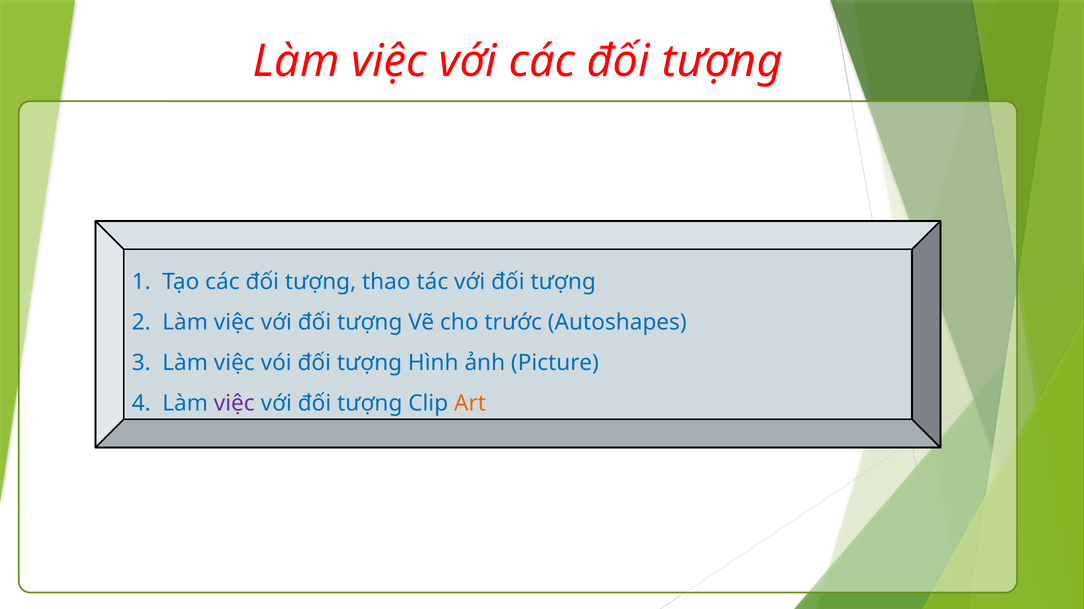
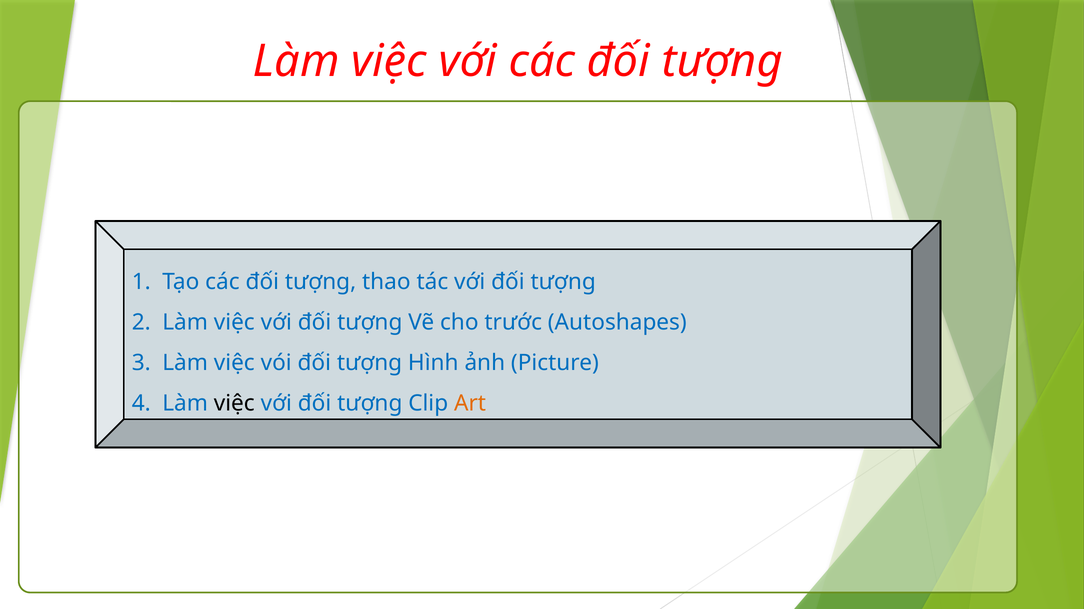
việc at (234, 404) colour: purple -> black
